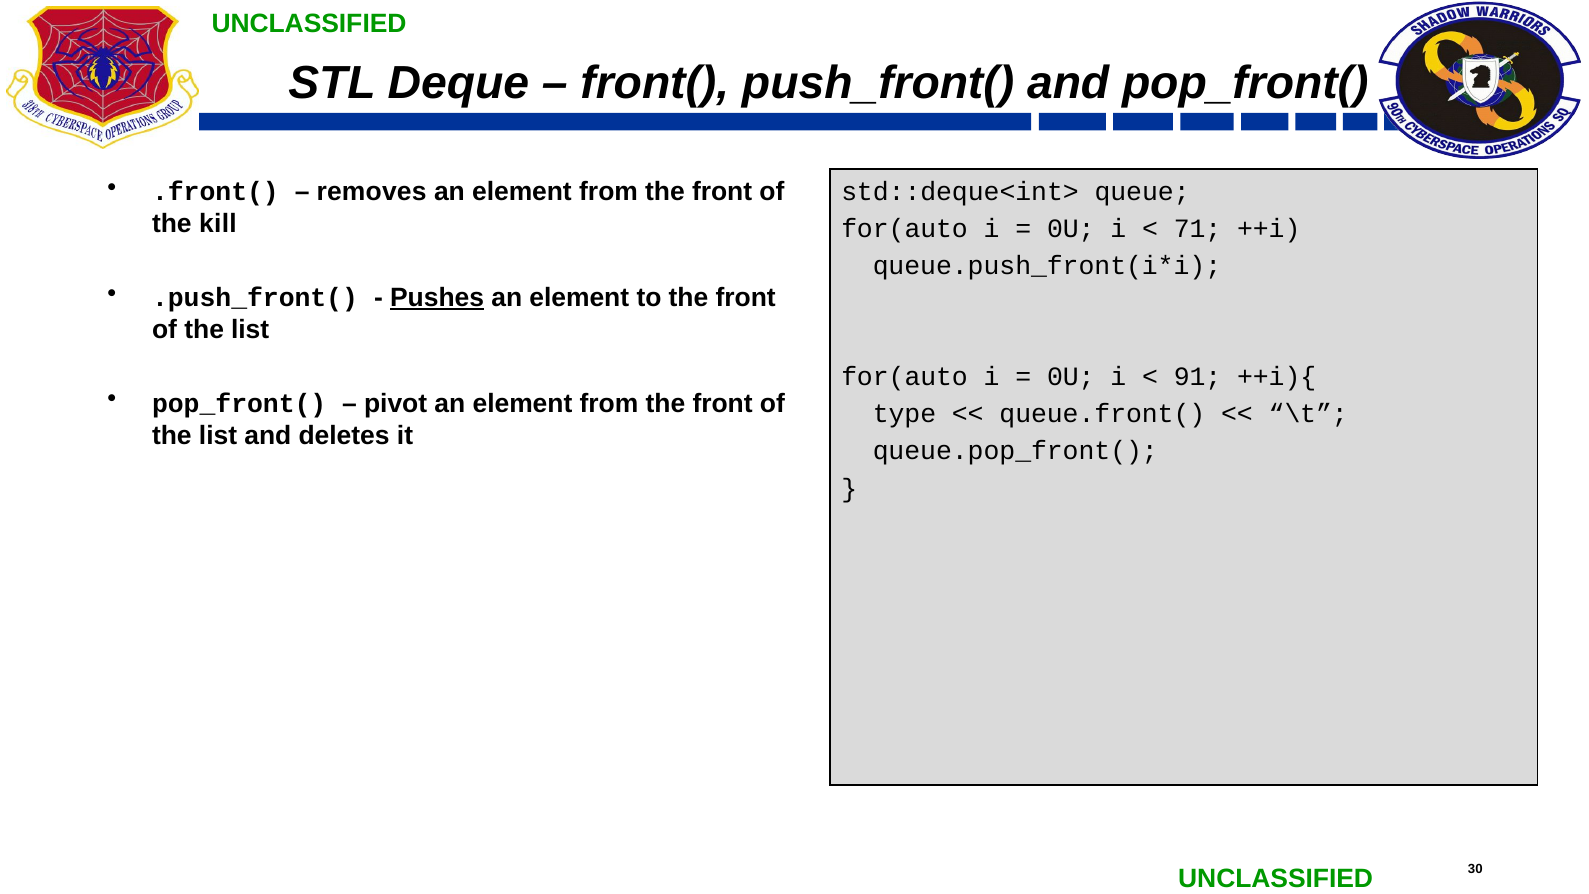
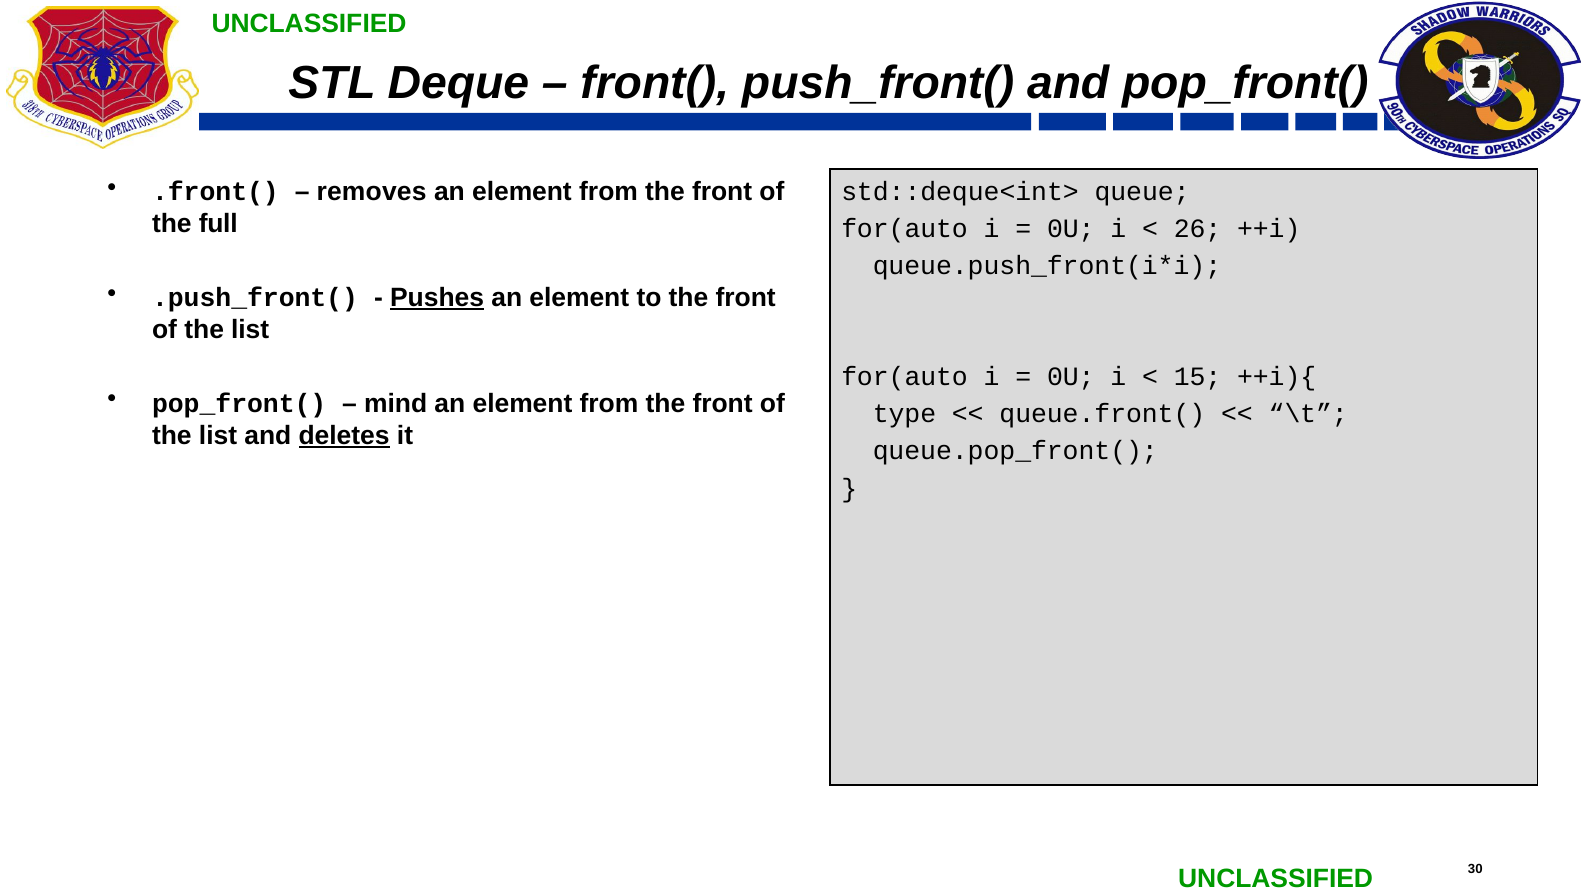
kill: kill -> full
71: 71 -> 26
91: 91 -> 15
pivot: pivot -> mind
deletes underline: none -> present
